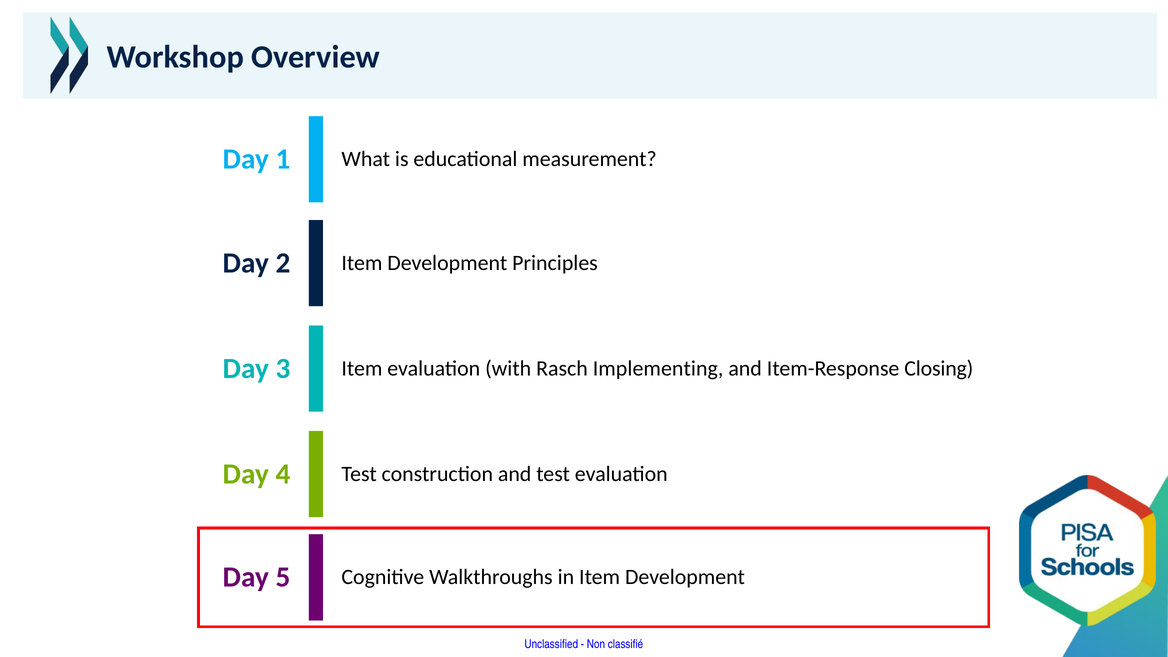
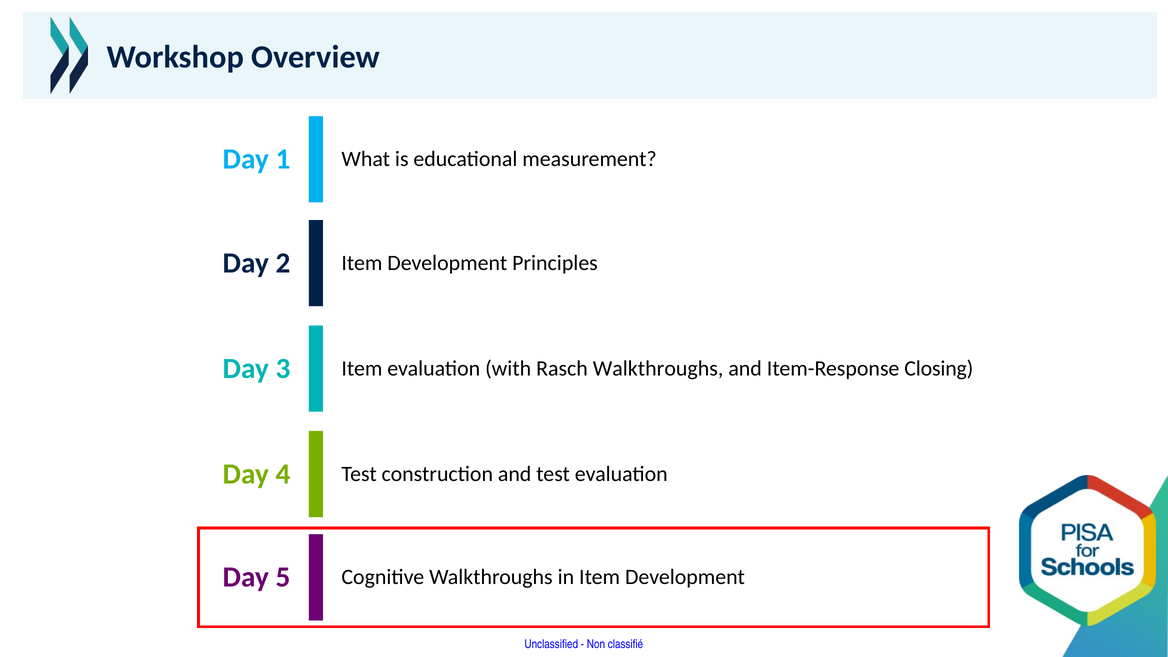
Rasch Implementing: Implementing -> Walkthroughs
